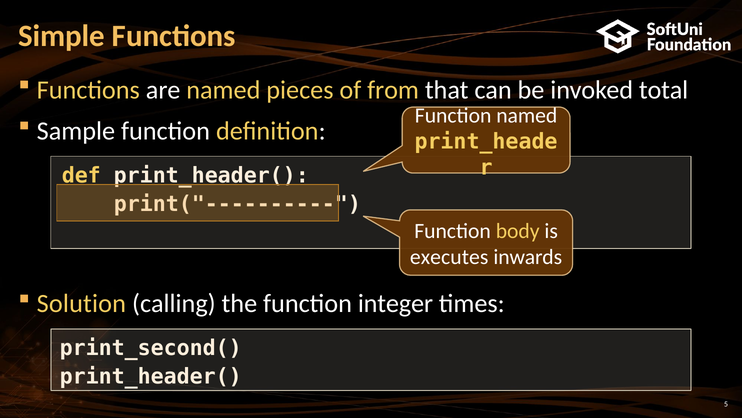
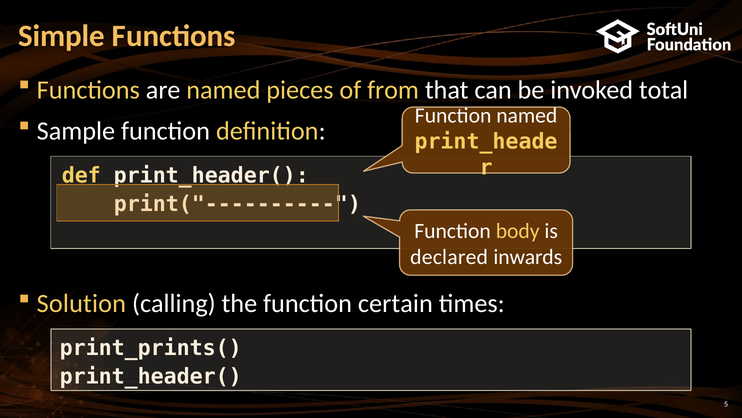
executes: executes -> declared
integer: integer -> certain
print_second(: print_second( -> print_prints(
